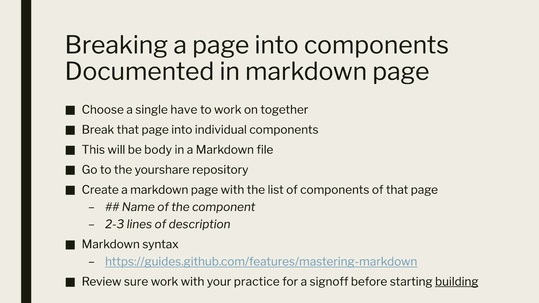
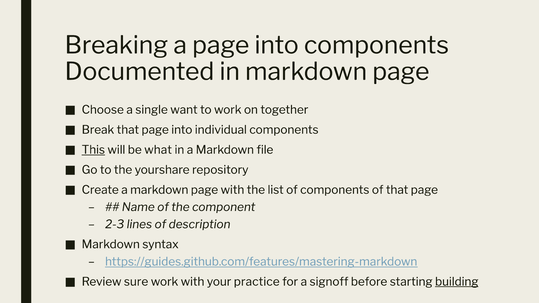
have: have -> want
This underline: none -> present
body: body -> what
